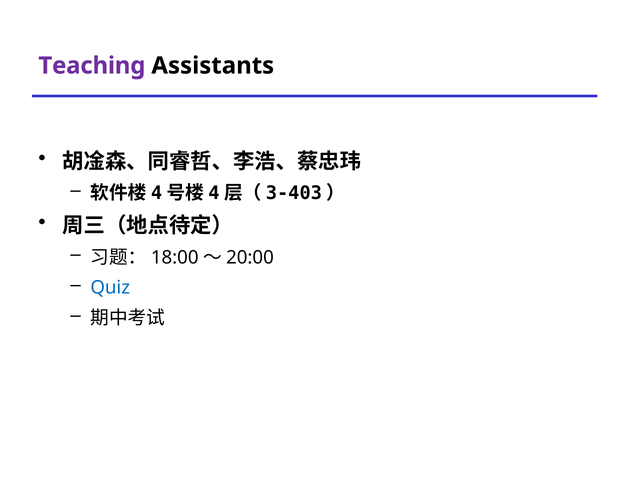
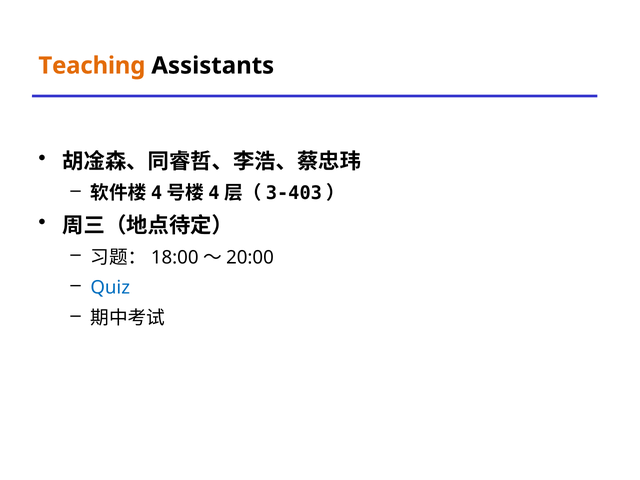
Teaching colour: purple -> orange
